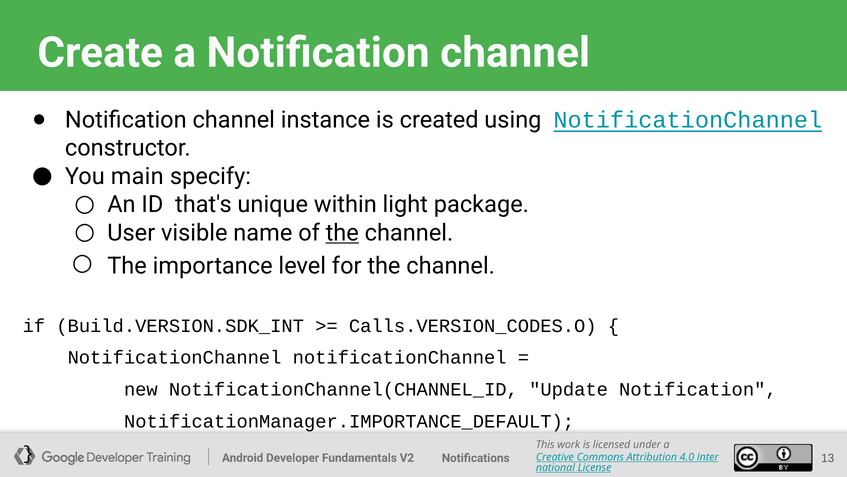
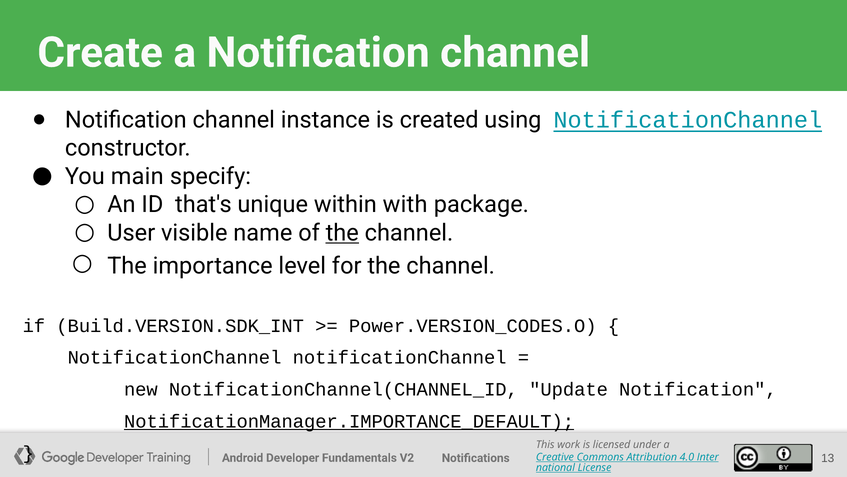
light: light -> with
Calls.VERSION_CODES.O: Calls.VERSION_CODES.O -> Power.VERSION_CODES.O
NotificationManager.IMPORTANCE_DEFAULT underline: none -> present
